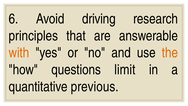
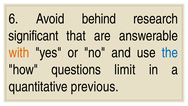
driving: driving -> behind
principles: principles -> significant
the colour: orange -> blue
